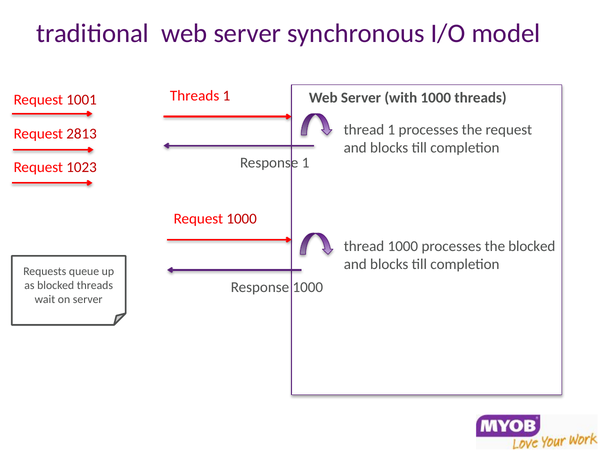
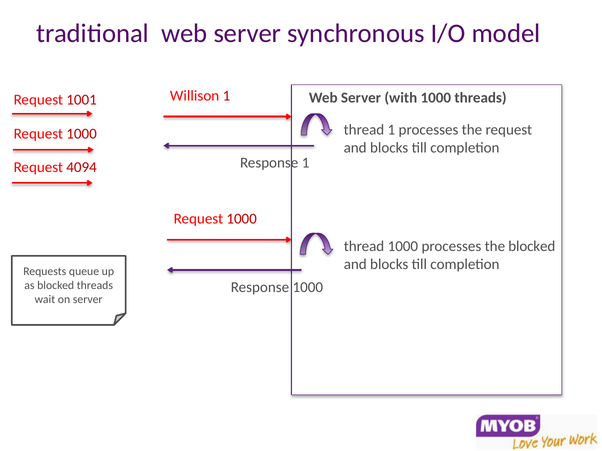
Threads at (195, 96): Threads -> Willison
2813 at (82, 134): 2813 -> 1000
1023: 1023 -> 4094
